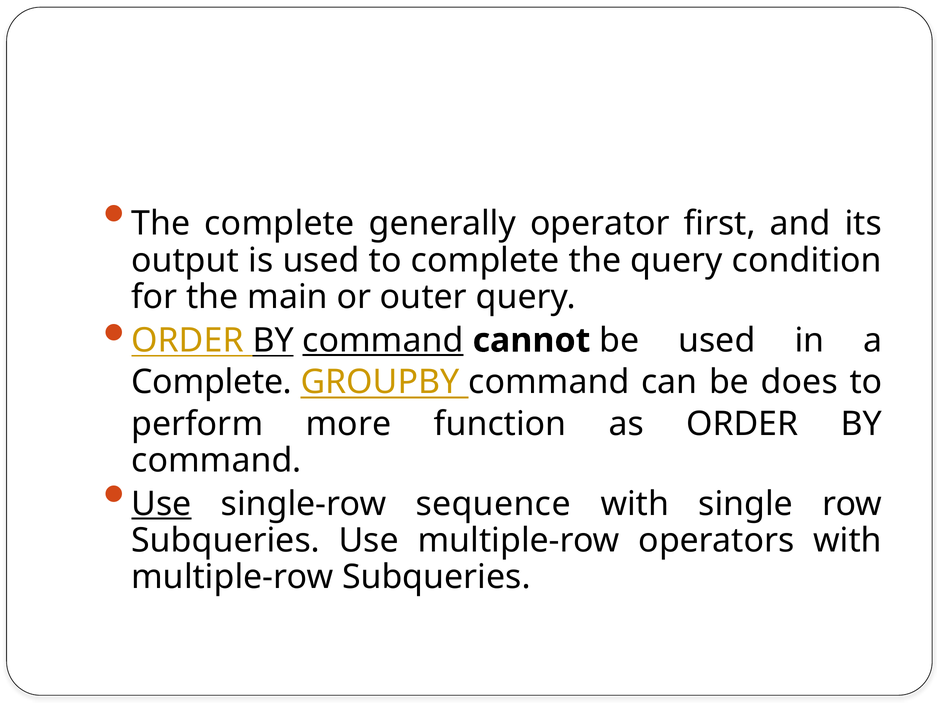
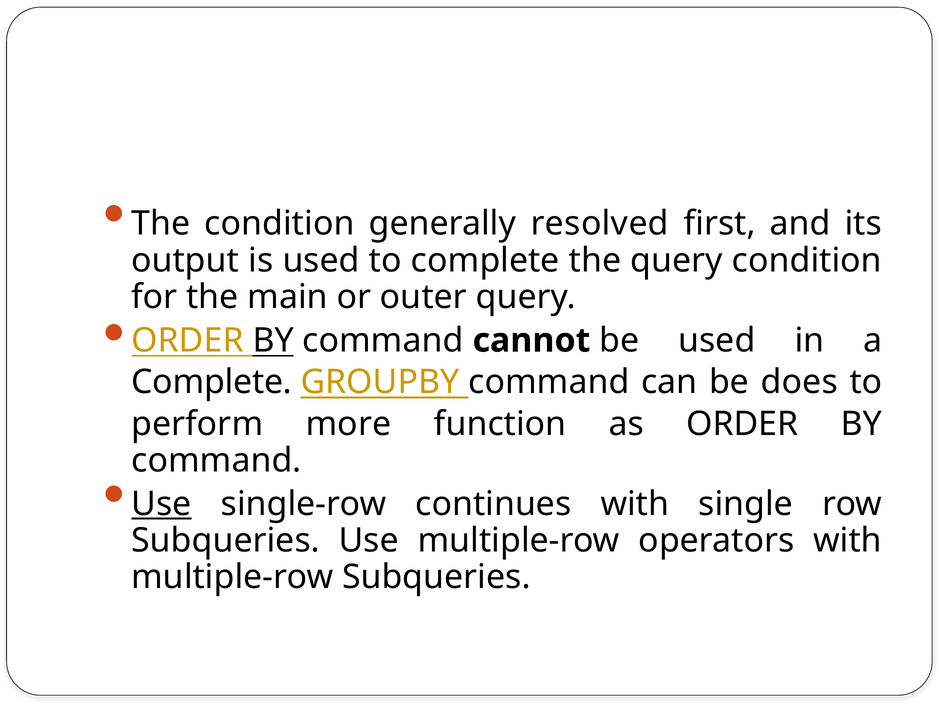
The complete: complete -> condition
operator: operator -> resolved
command at (383, 340) underline: present -> none
sequence: sequence -> continues
